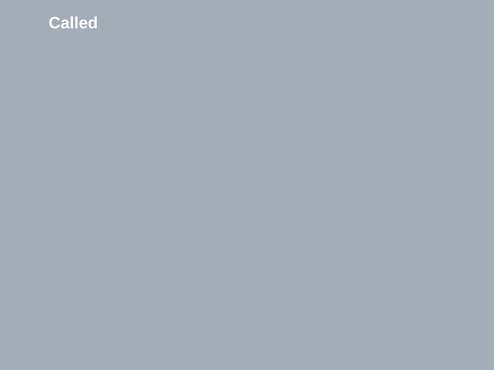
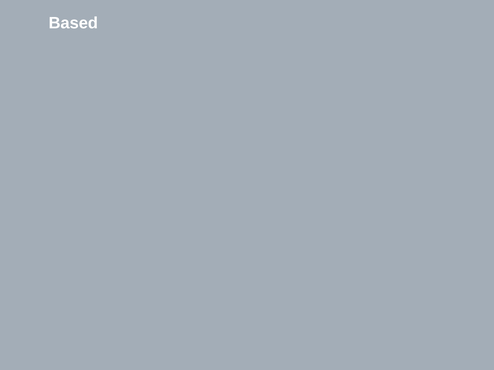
Called: Called -> Based
